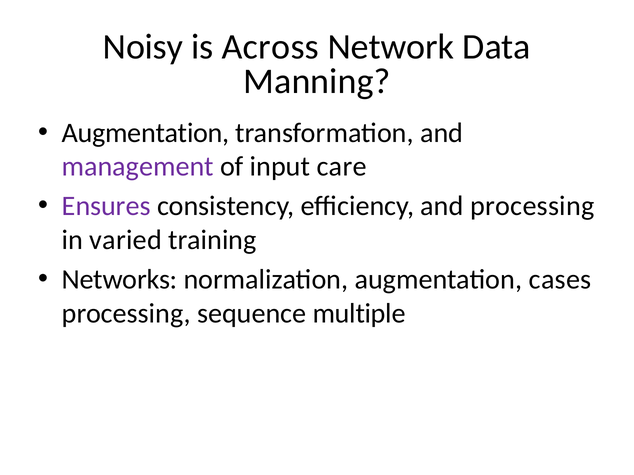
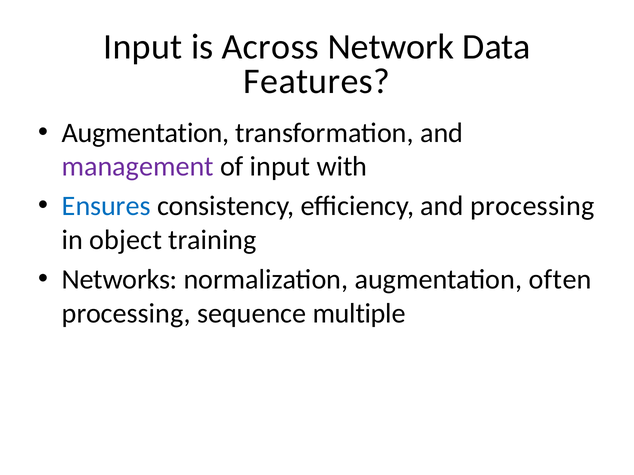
Noisy at (143, 47): Noisy -> Input
Manning: Manning -> Features
care: care -> with
Ensures colour: purple -> blue
varied: varied -> object
cases: cases -> often
